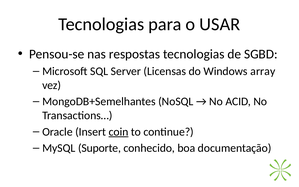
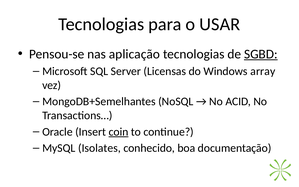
respostas: respostas -> aplicação
SGBD underline: none -> present
Suporte: Suporte -> Isolates
